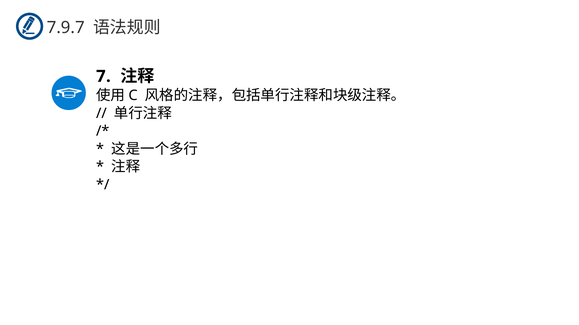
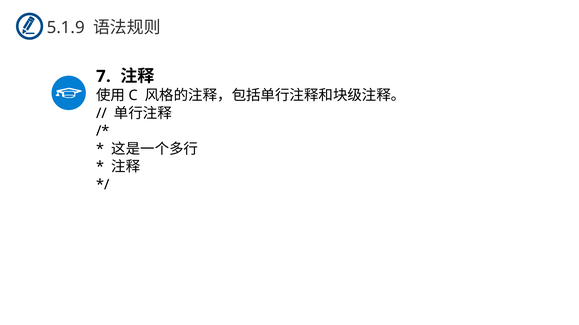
7.9.7: 7.9.7 -> 5.1.9
